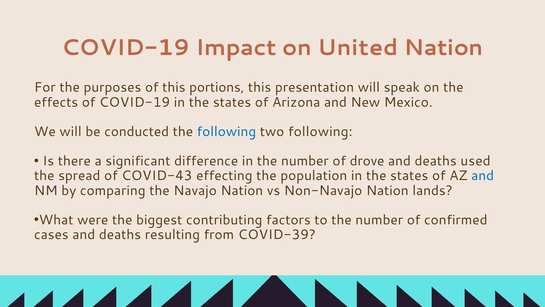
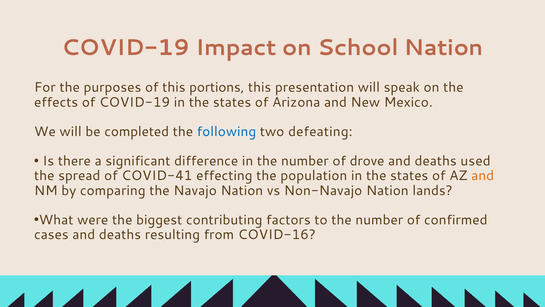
United: United -> School
conducted: conducted -> completed
two following: following -> defeating
COVID-43: COVID-43 -> COVID-41
and at (483, 176) colour: blue -> orange
COVID-39: COVID-39 -> COVID-16
